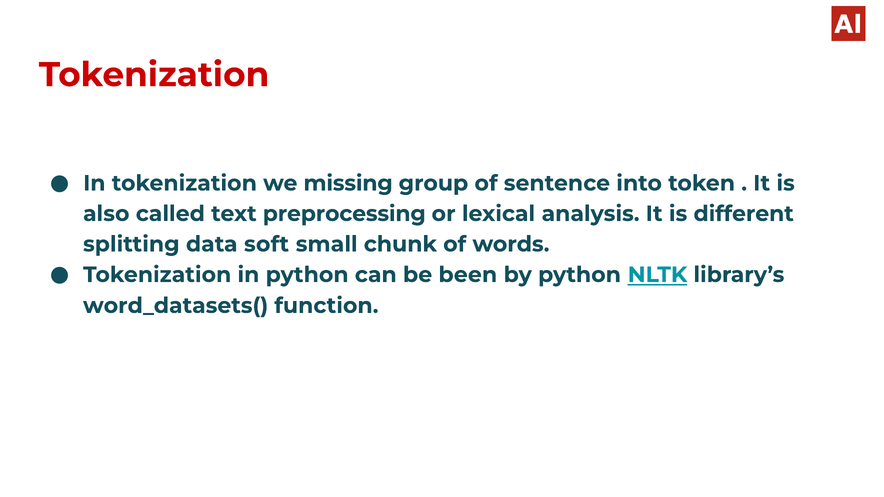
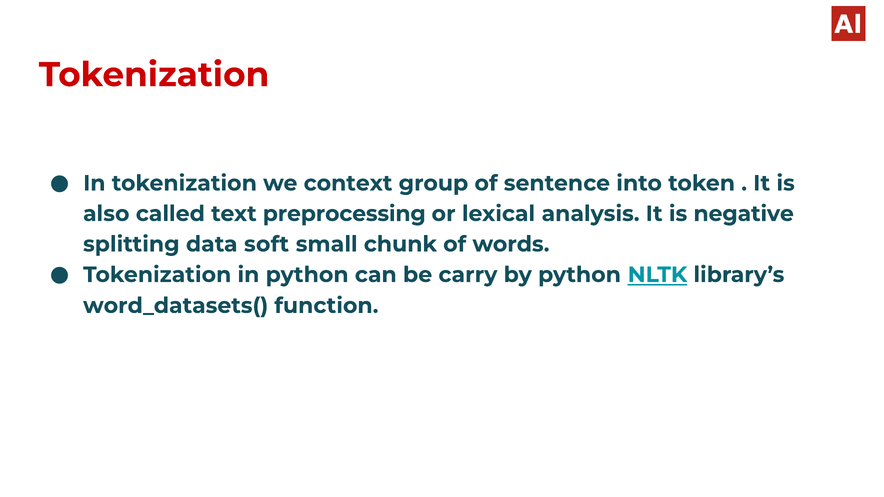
missing: missing -> context
different: different -> negative
been: been -> carry
